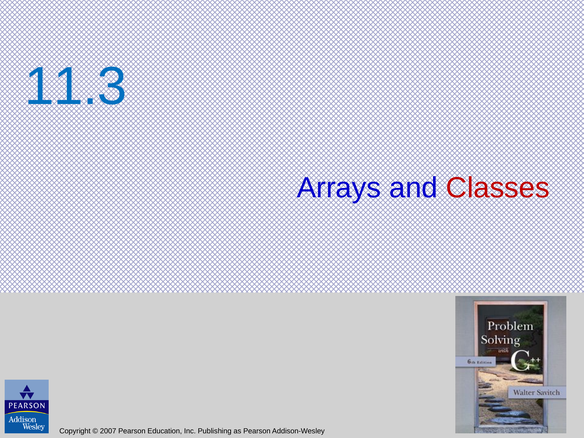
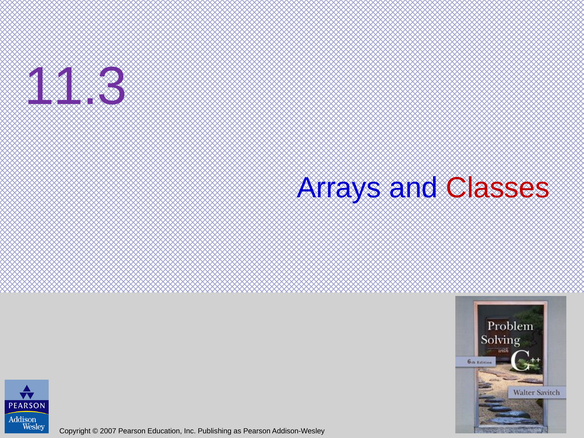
11.3 colour: blue -> purple
